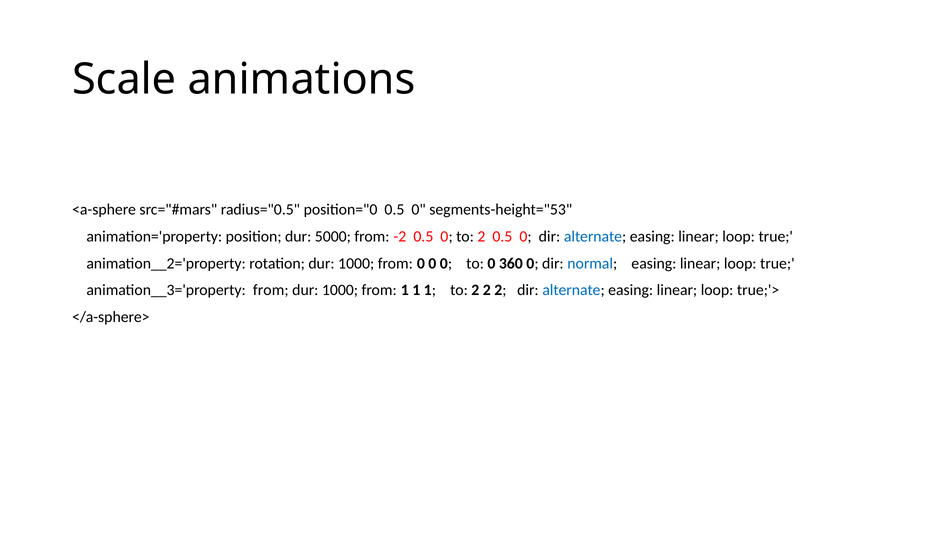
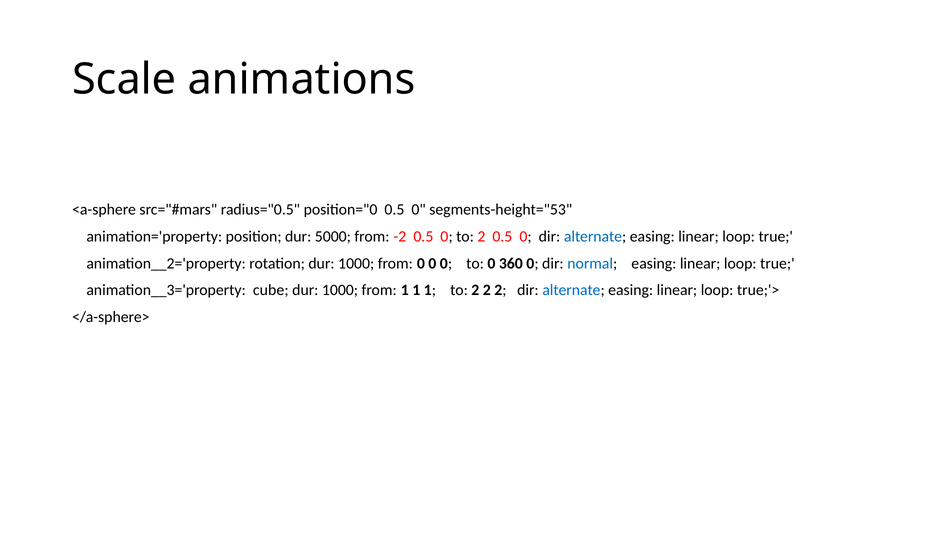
animation__3='property from: from -> cube
